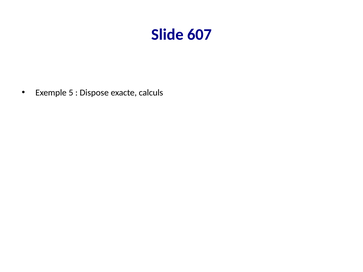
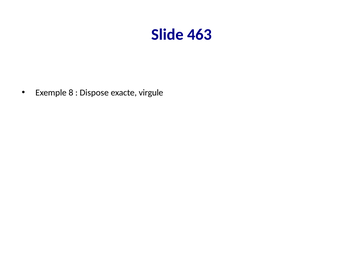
607: 607 -> 463
5: 5 -> 8
calculs: calculs -> virgule
